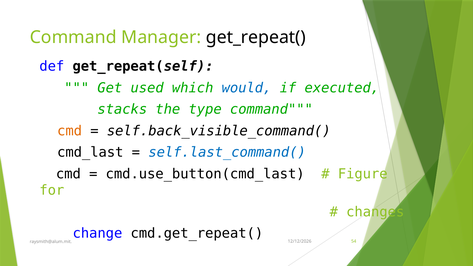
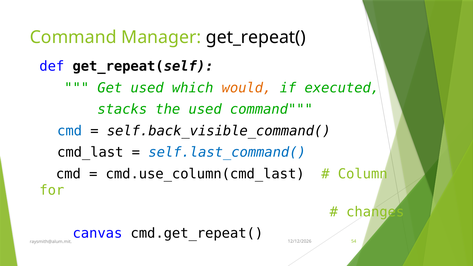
would colour: blue -> orange
the type: type -> used
cmd at (70, 131) colour: orange -> blue
cmd.use_button(cmd_last: cmd.use_button(cmd_last -> cmd.use_column(cmd_last
Figure: Figure -> Column
change: change -> canvas
